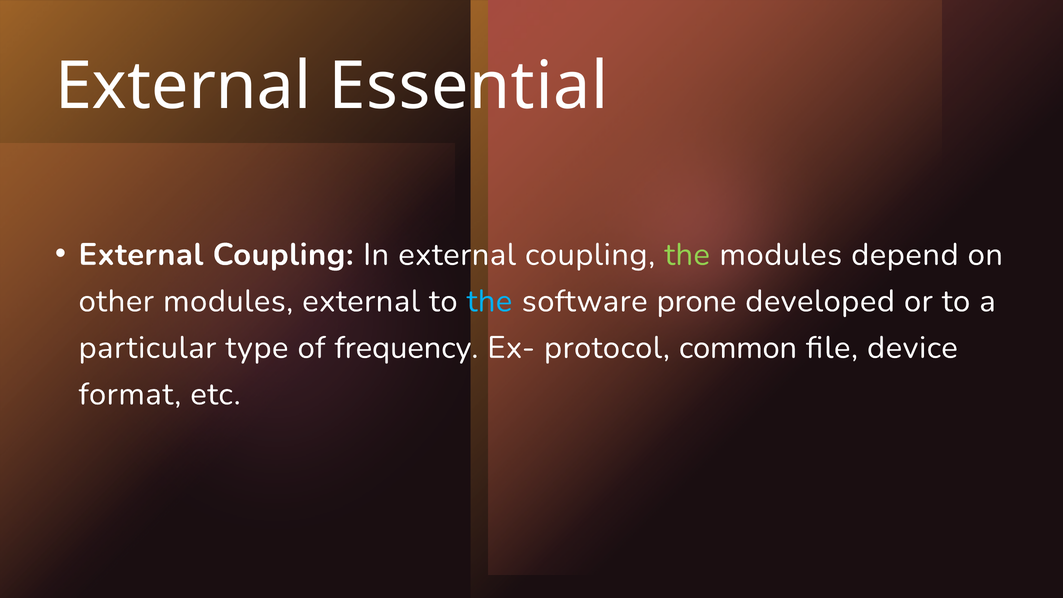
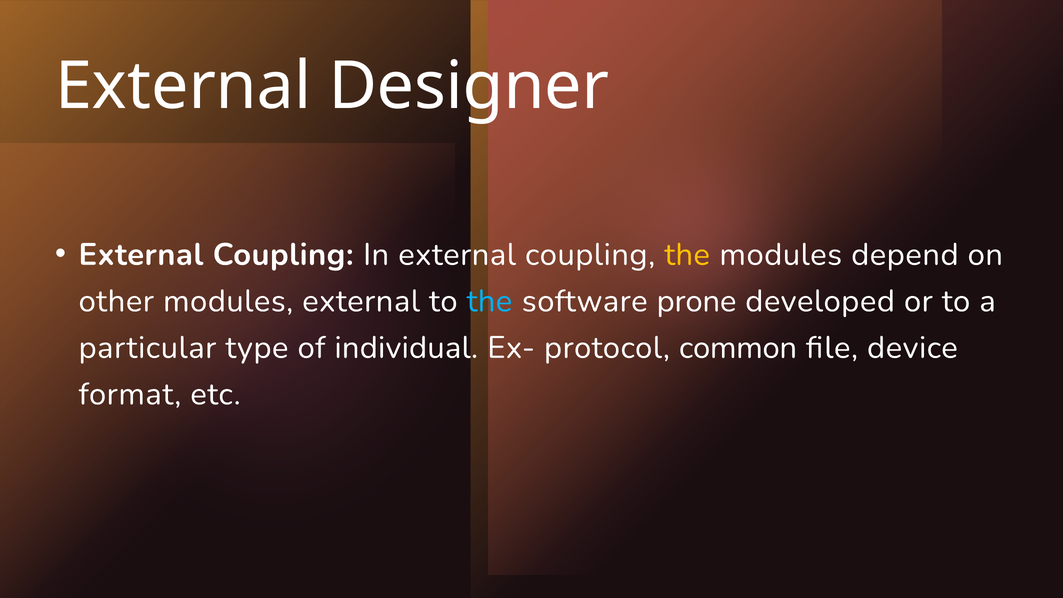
Essential: Essential -> Designer
the at (687, 255) colour: light green -> yellow
frequency: frequency -> individual
